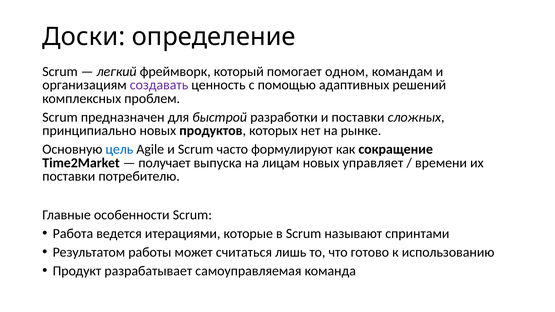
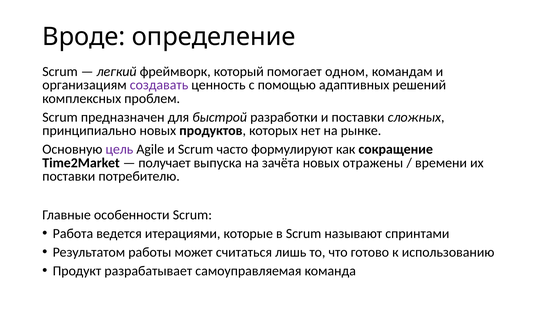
Доски: Доски -> Вроде
цель colour: blue -> purple
лицам: лицам -> зачёта
управляет: управляет -> отражены
